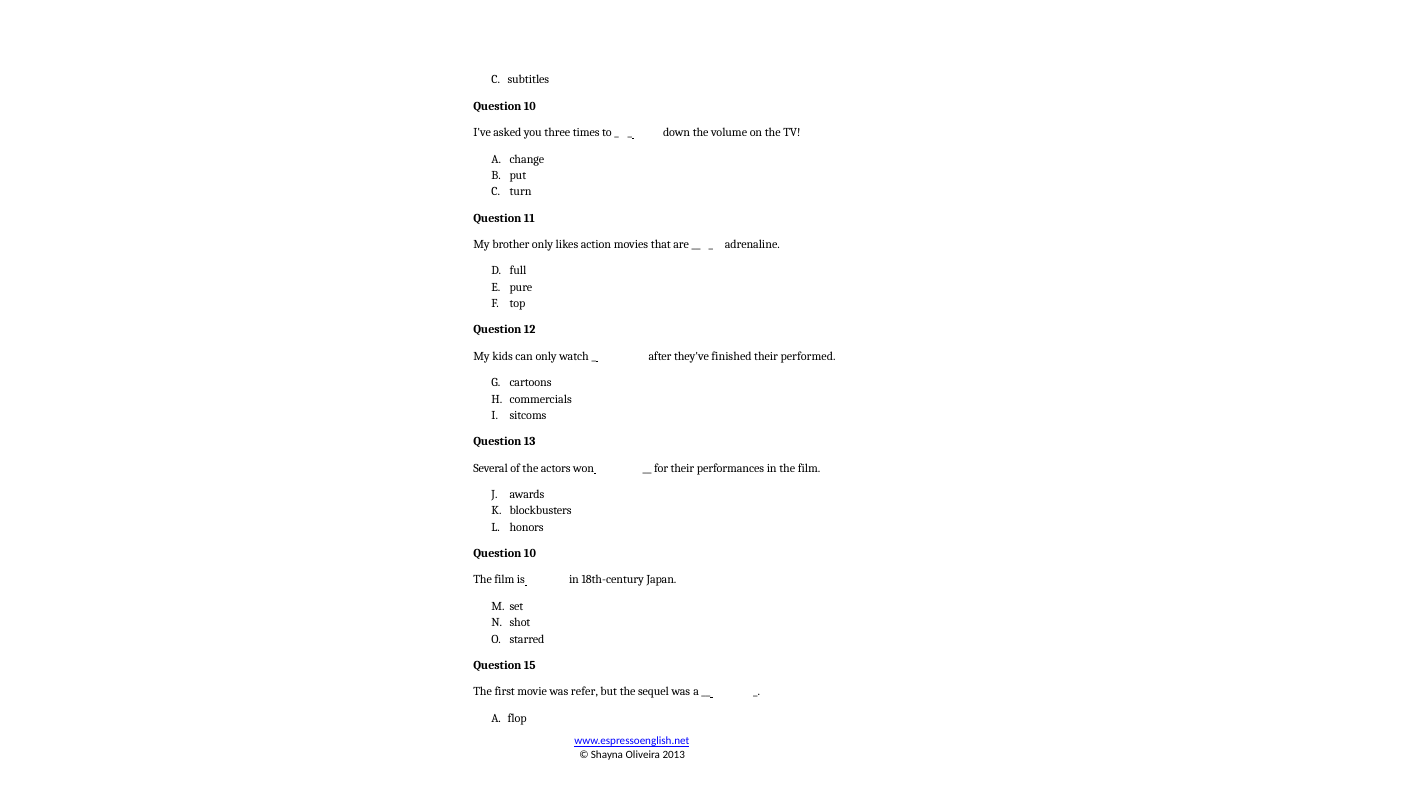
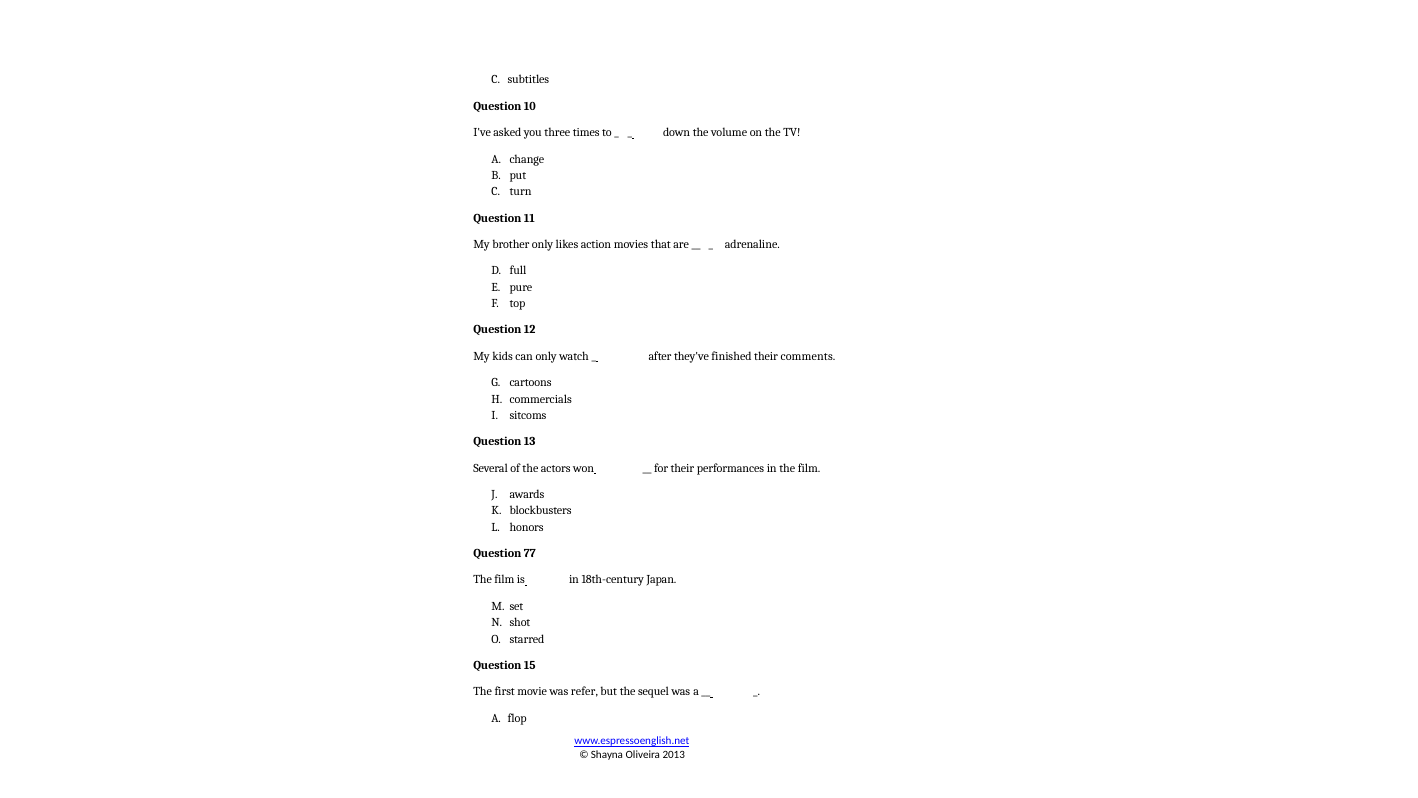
performed: performed -> comments
10 at (530, 553): 10 -> 77
